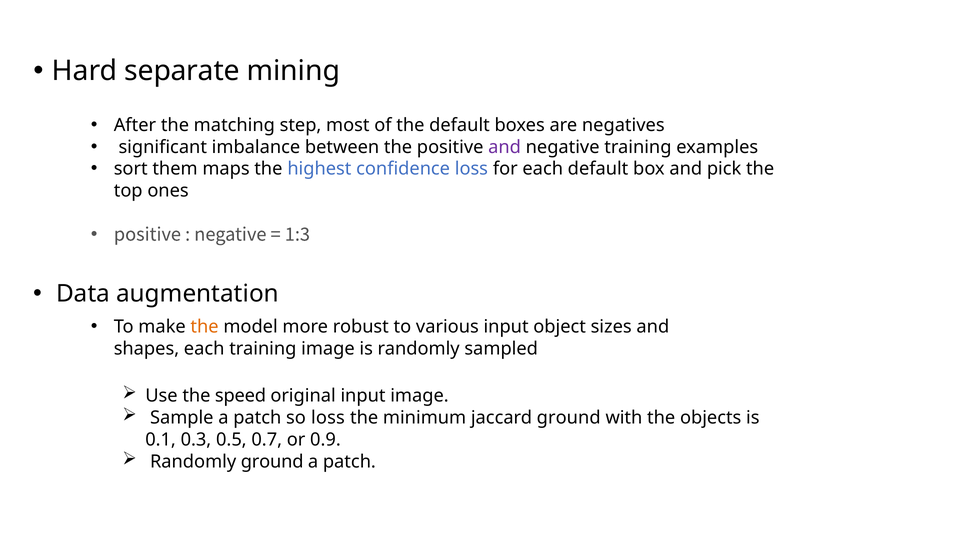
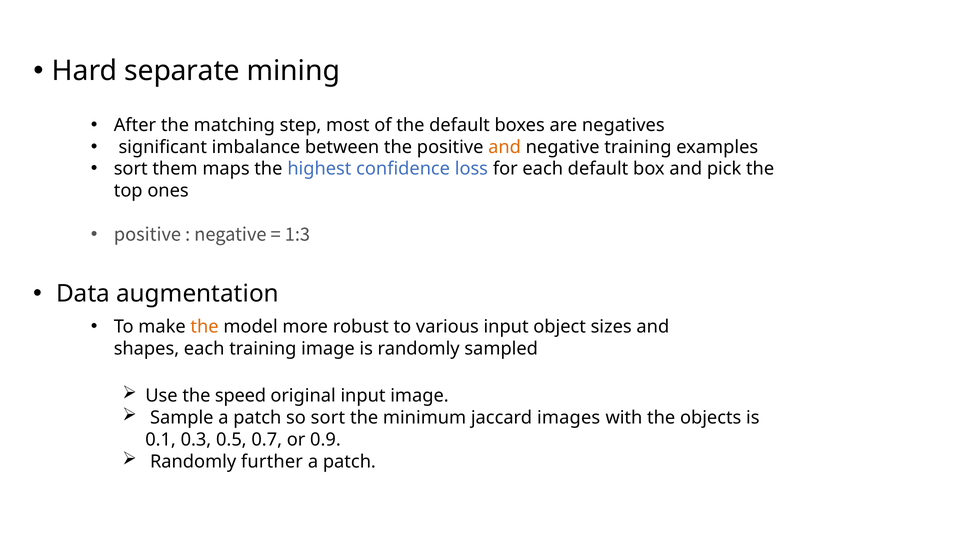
and at (505, 147) colour: purple -> orange
so loss: loss -> sort
jaccard ground: ground -> images
Randomly ground: ground -> further
